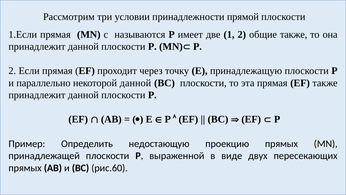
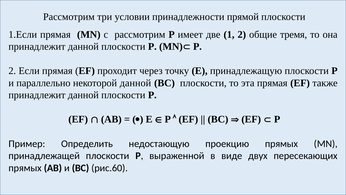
с называются: называются -> рассмотрим
общие также: также -> тремя
